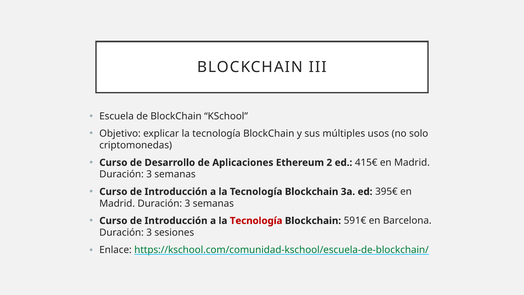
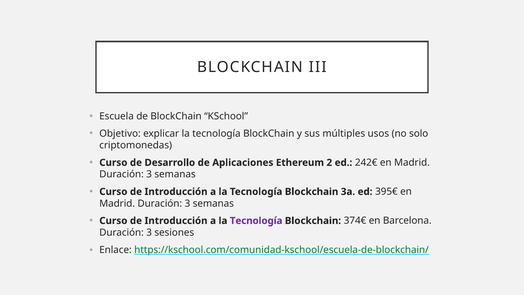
415€: 415€ -> 242€
Tecnología at (256, 221) colour: red -> purple
591€: 591€ -> 374€
